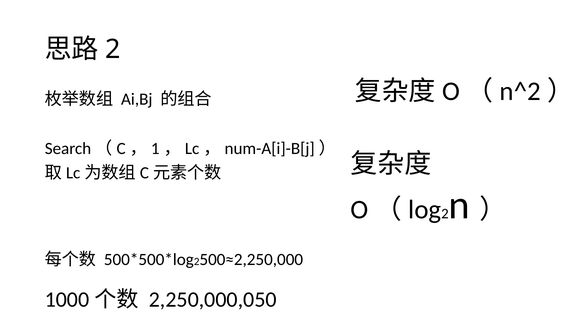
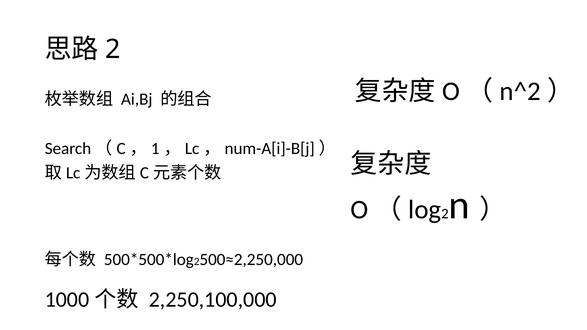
2,250,000,050: 2,250,000,050 -> 2,250,100,000
